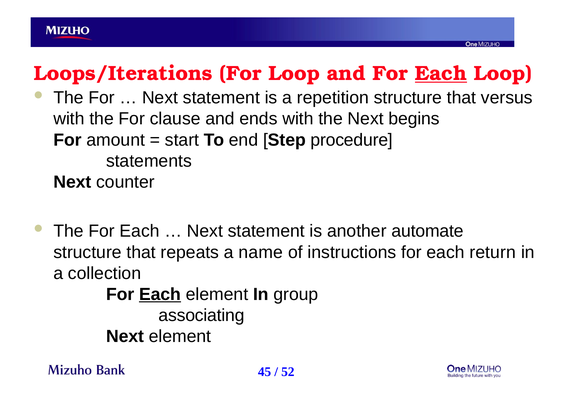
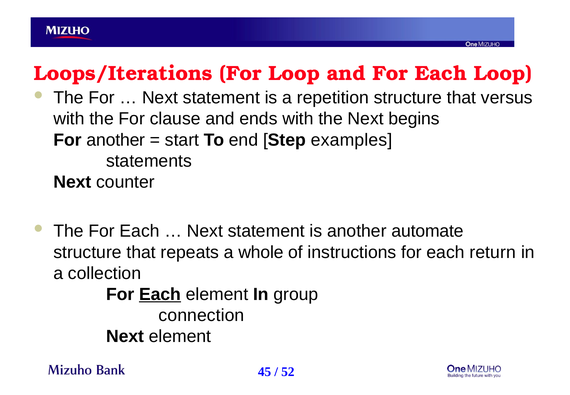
Each at (441, 73) underline: present -> none
For amount: amount -> another
procedure: procedure -> examples
name: name -> whole
associating: associating -> connection
